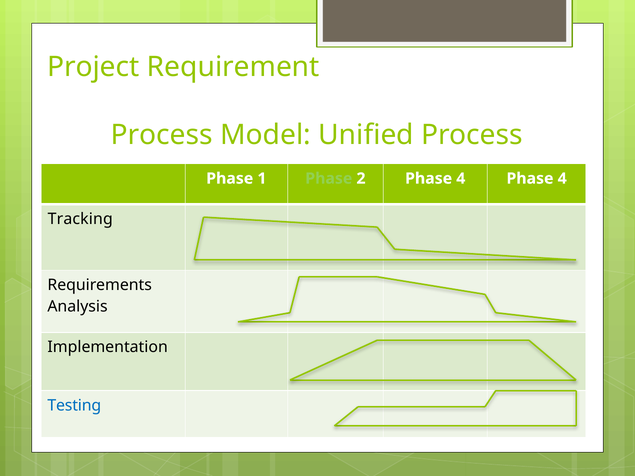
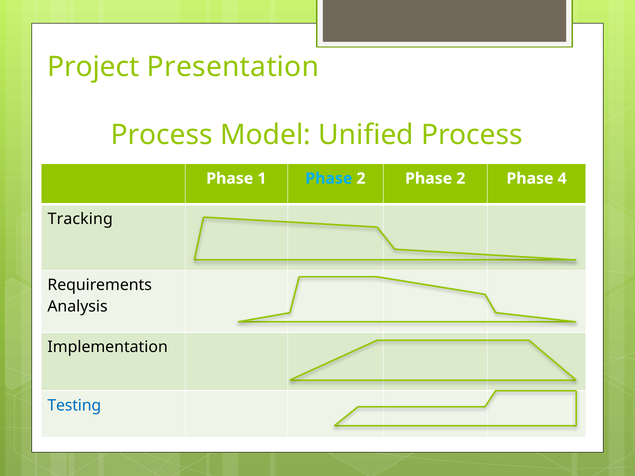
Requirement: Requirement -> Presentation
Phase at (329, 179) colour: light green -> light blue
2 Phase 4: 4 -> 2
